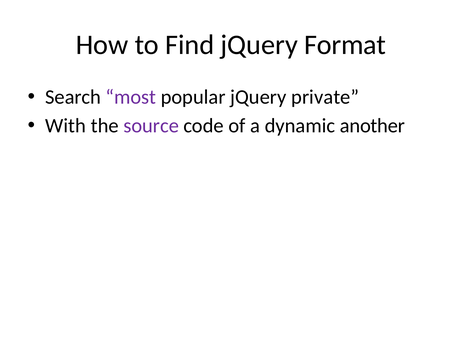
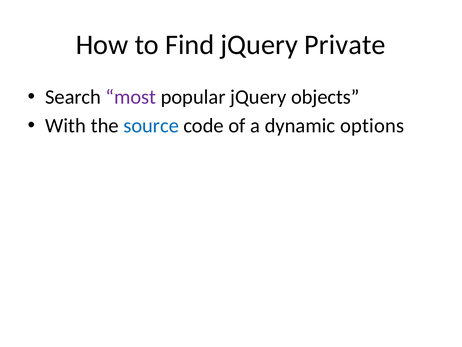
Format: Format -> Private
private: private -> objects
source colour: purple -> blue
another: another -> options
